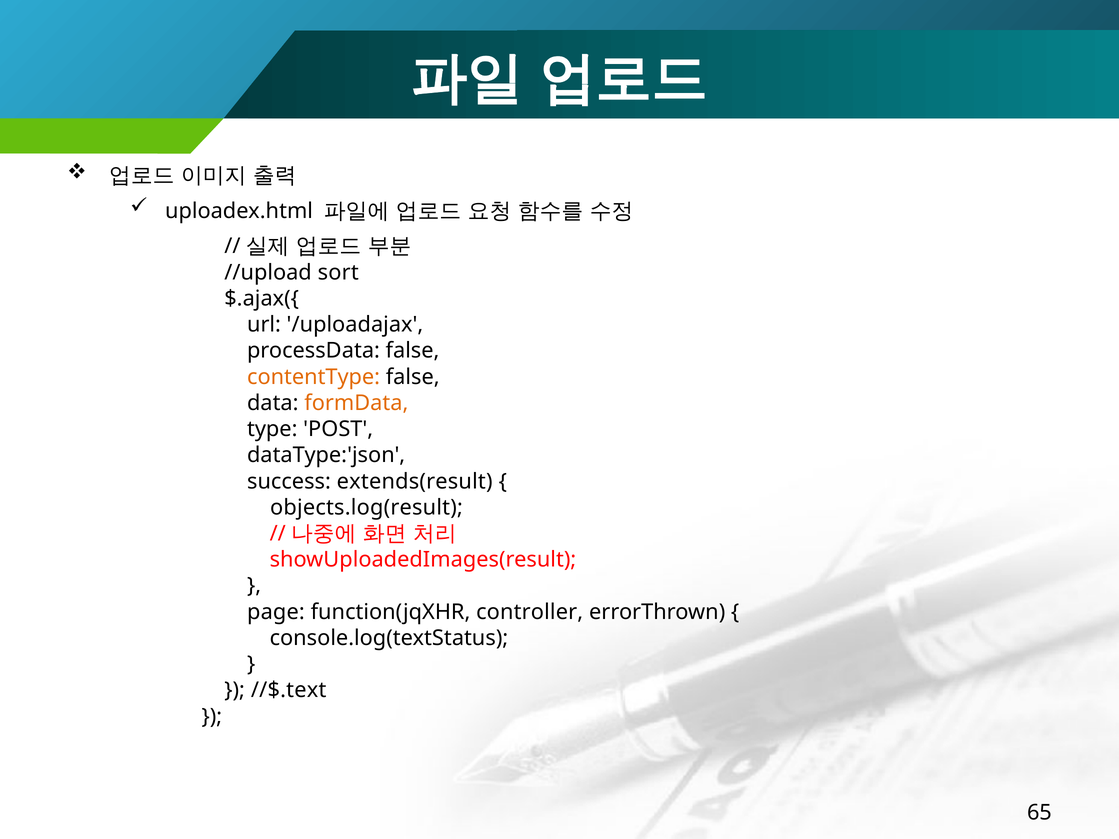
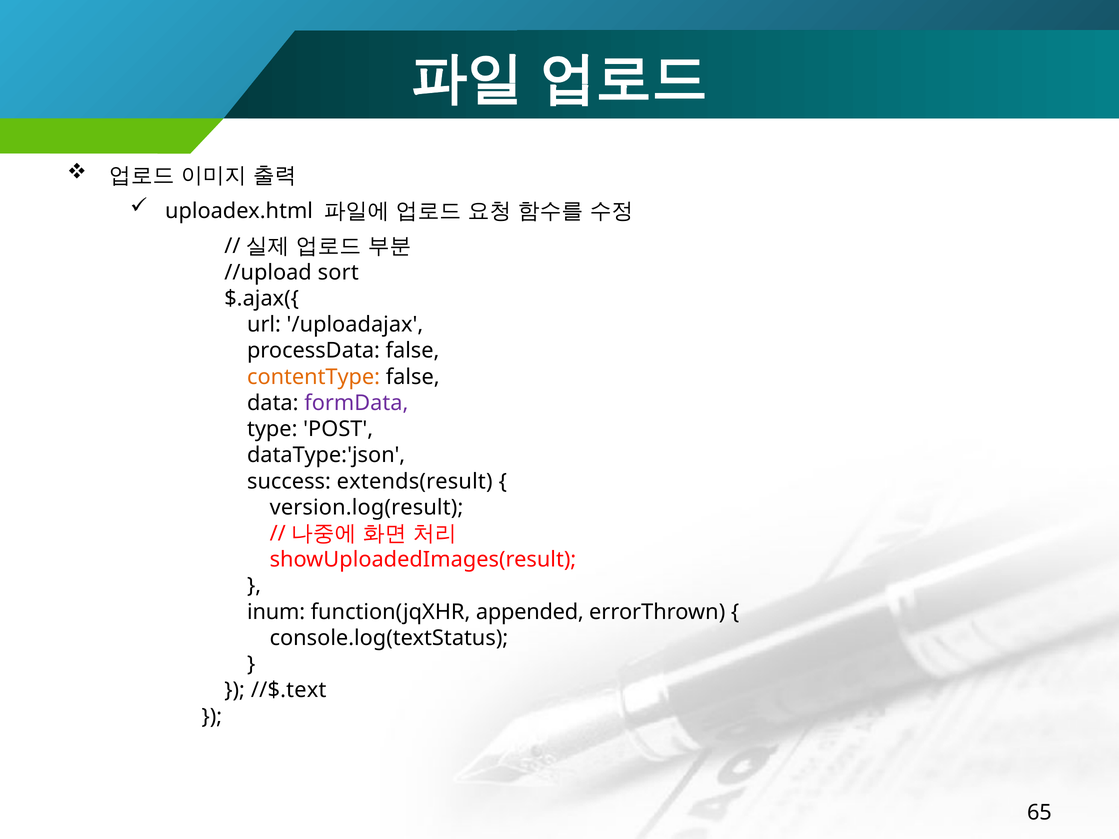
formData colour: orange -> purple
objects.log(result: objects.log(result -> version.log(result
page: page -> inum
controller: controller -> appended
